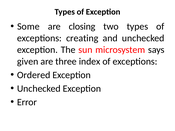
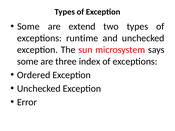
closing: closing -> extend
creating: creating -> runtime
given at (28, 62): given -> some
